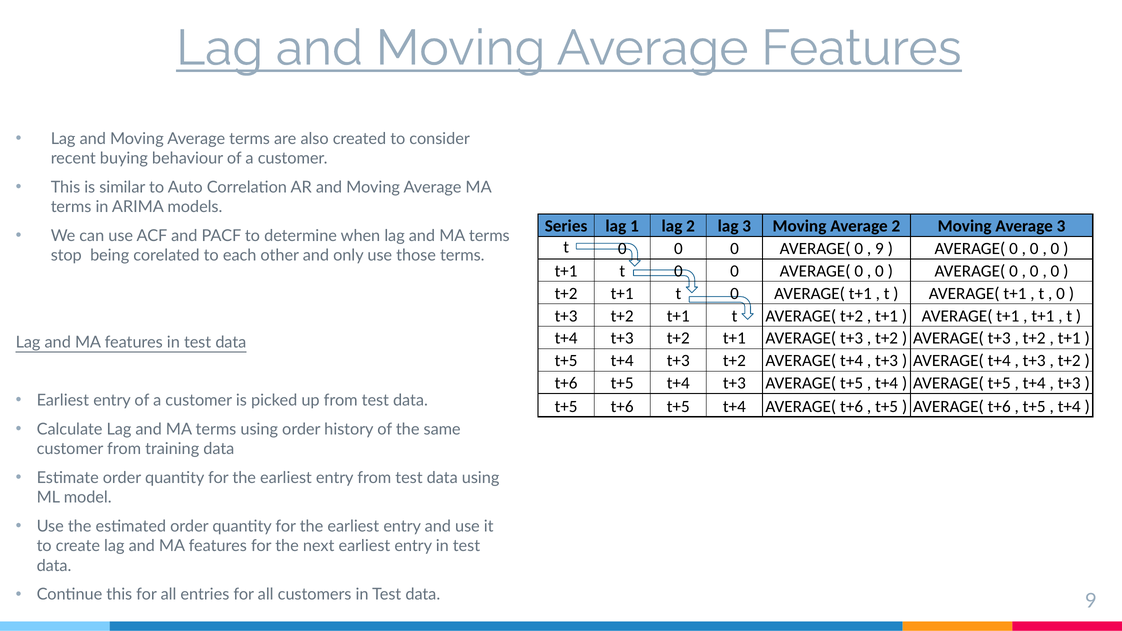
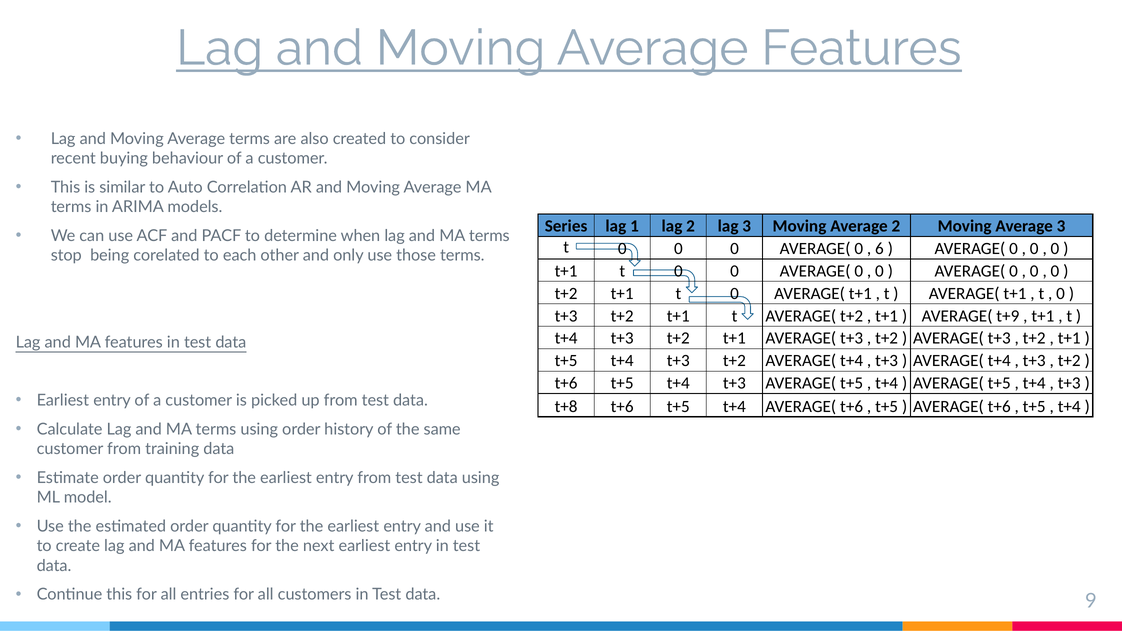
9 at (879, 249): 9 -> 6
t+1 at (1008, 316): t+1 -> t+9
t+5 at (566, 407): t+5 -> t+8
